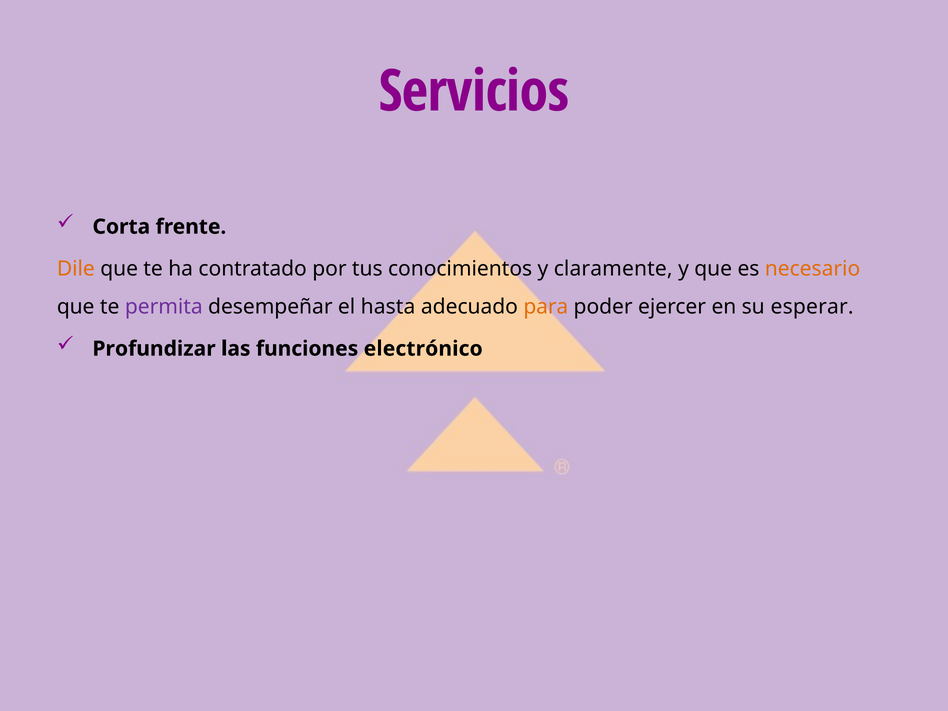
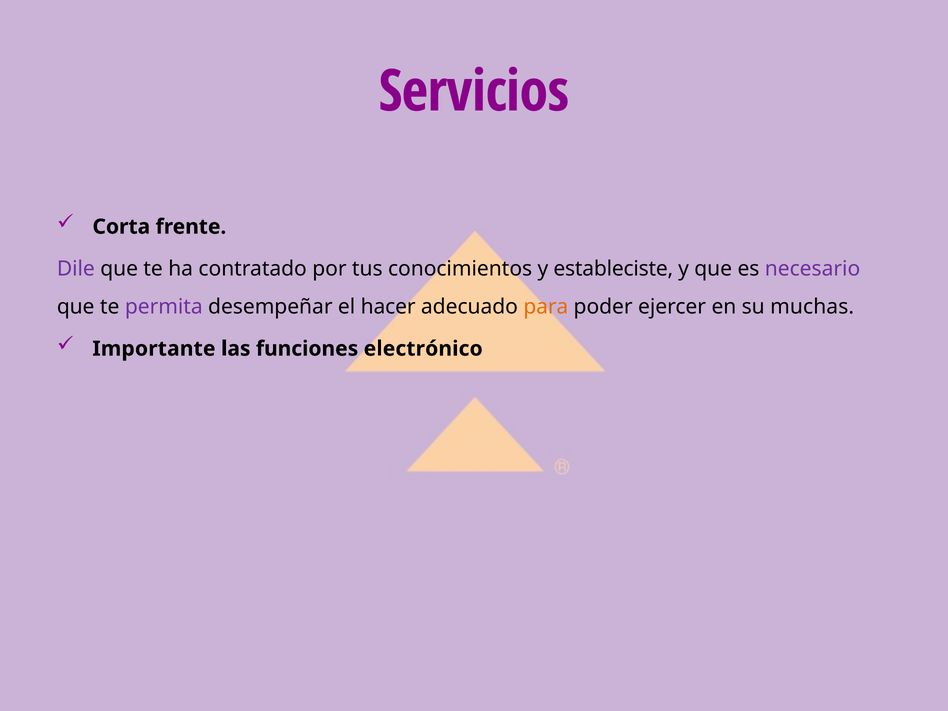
Dile colour: orange -> purple
claramente: claramente -> estableciste
necesario colour: orange -> purple
hasta: hasta -> hacer
esperar: esperar -> muchas
Profundizar: Profundizar -> Importante
